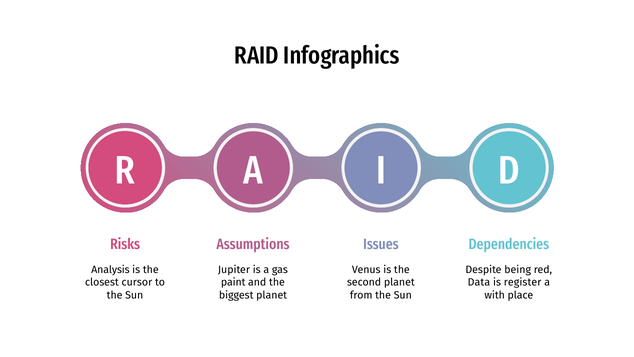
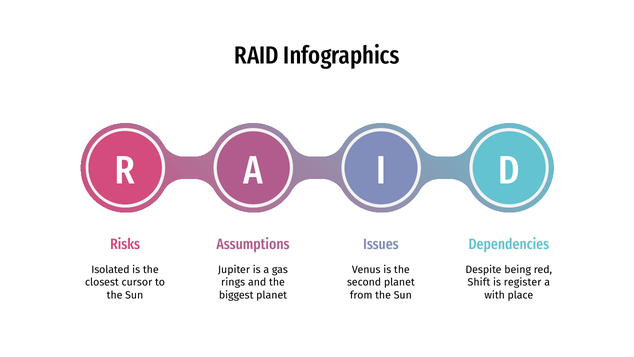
Analysis: Analysis -> Isolated
paint: paint -> rings
Data: Data -> Shift
